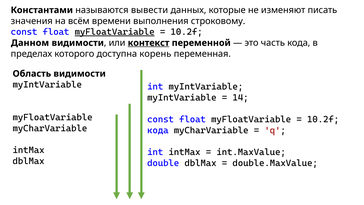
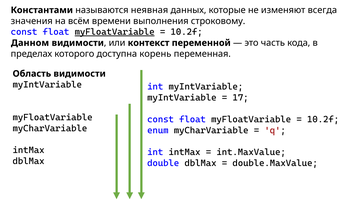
вывести: вывести -> неявная
писать: писать -> всегда
контекст underline: present -> none
14: 14 -> 17
кода at (158, 130): кода -> enum
